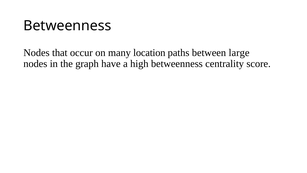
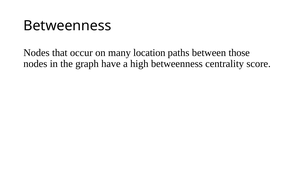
large: large -> those
